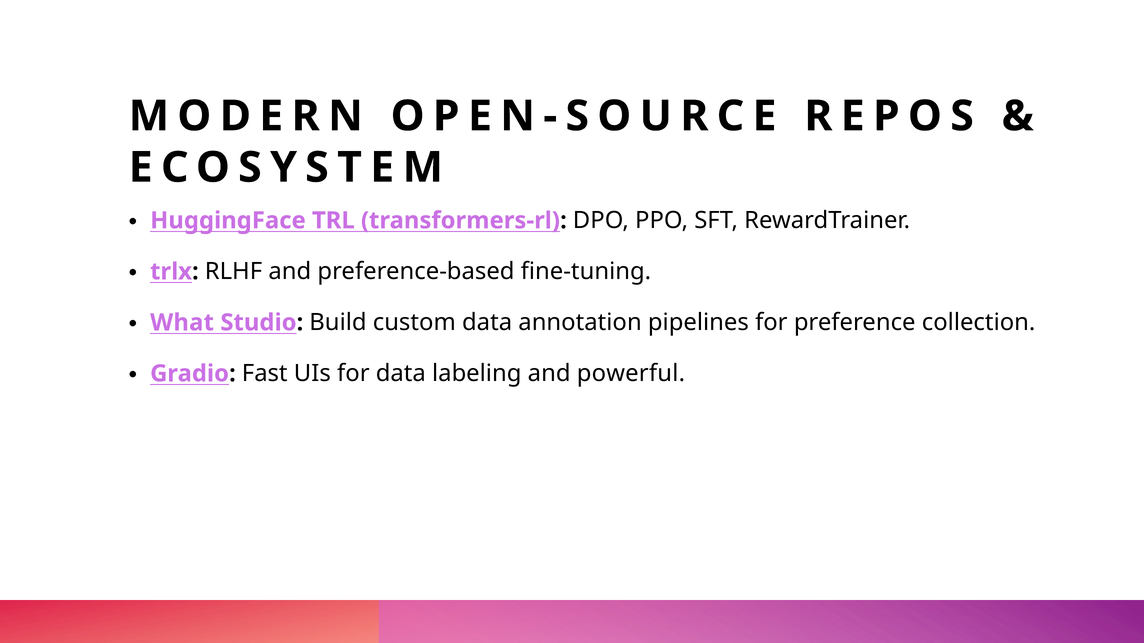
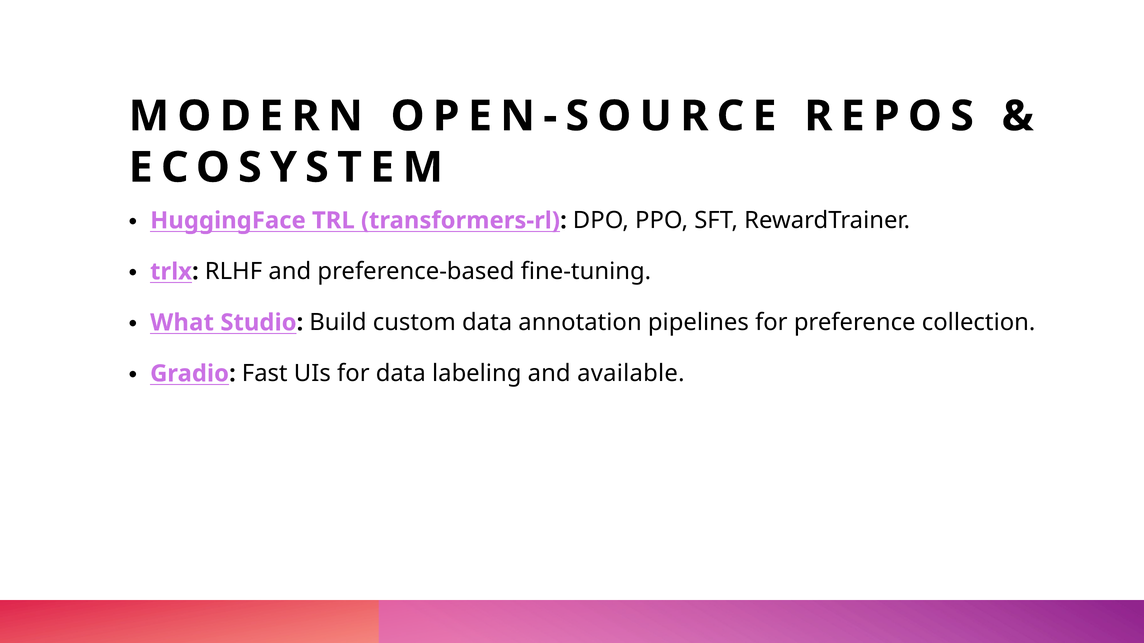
powerful: powerful -> available
